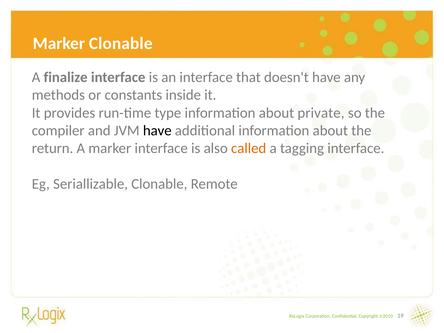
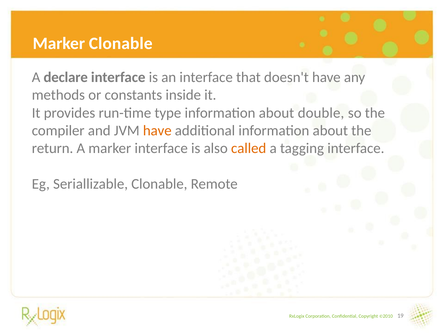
finalize: finalize -> declare
private: private -> double
have at (157, 131) colour: black -> orange
